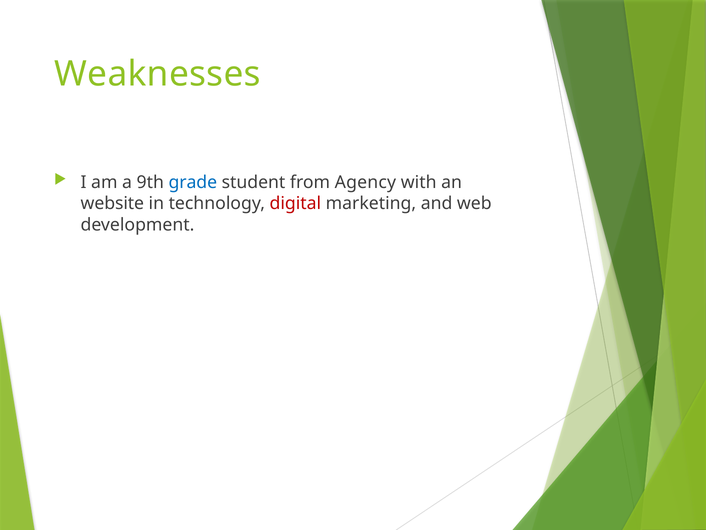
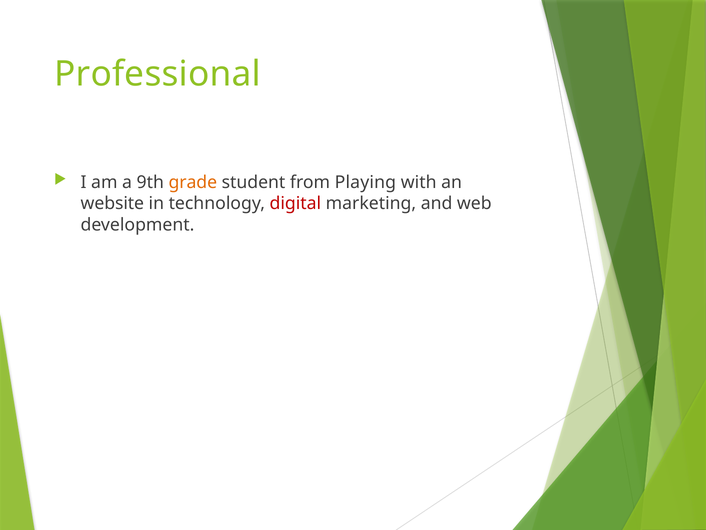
Weaknesses: Weaknesses -> Professional
grade colour: blue -> orange
Agency: Agency -> Playing
